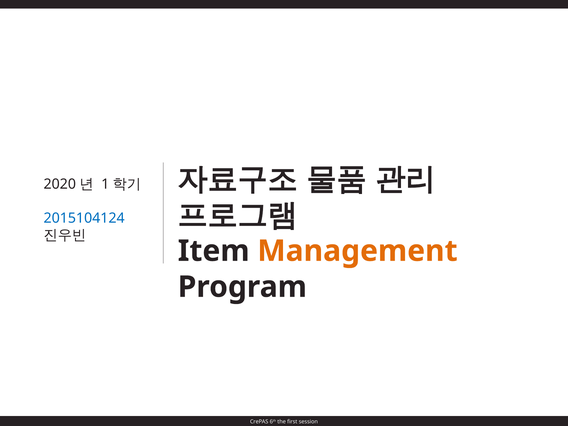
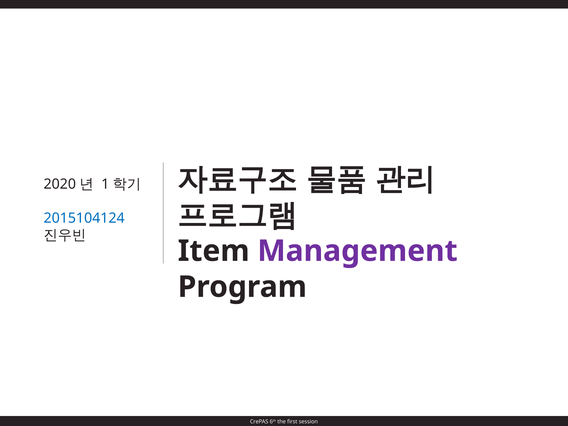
Management colour: orange -> purple
